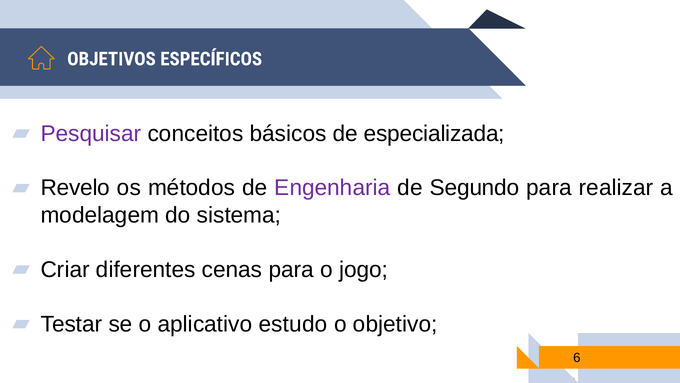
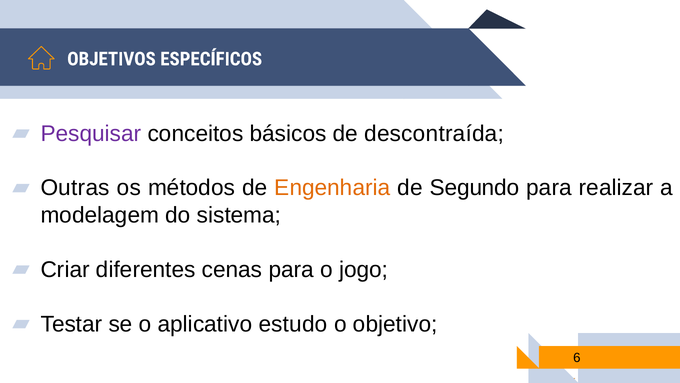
especializada: especializada -> descontraída
Revelo: Revelo -> Outras
Engenharia colour: purple -> orange
